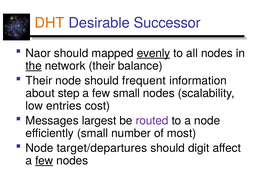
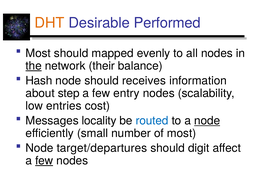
Successor: Successor -> Performed
Naor at (38, 53): Naor -> Most
evenly underline: present -> none
Their at (39, 81): Their -> Hash
frequent: frequent -> receives
few small: small -> entry
largest: largest -> locality
routed colour: purple -> blue
node at (207, 121) underline: none -> present
